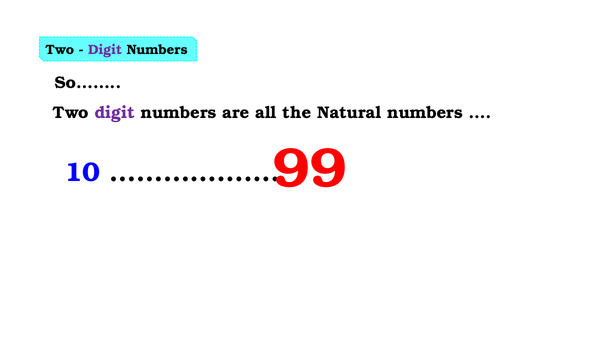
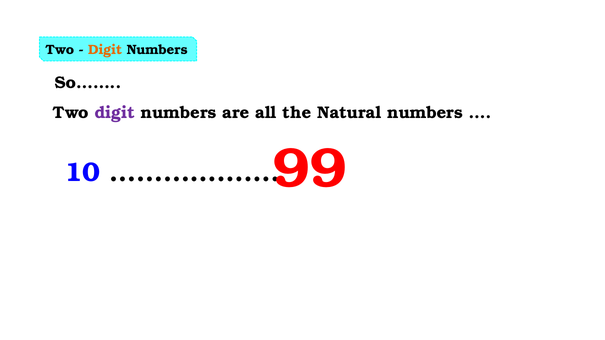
Digit at (105, 50) colour: purple -> orange
